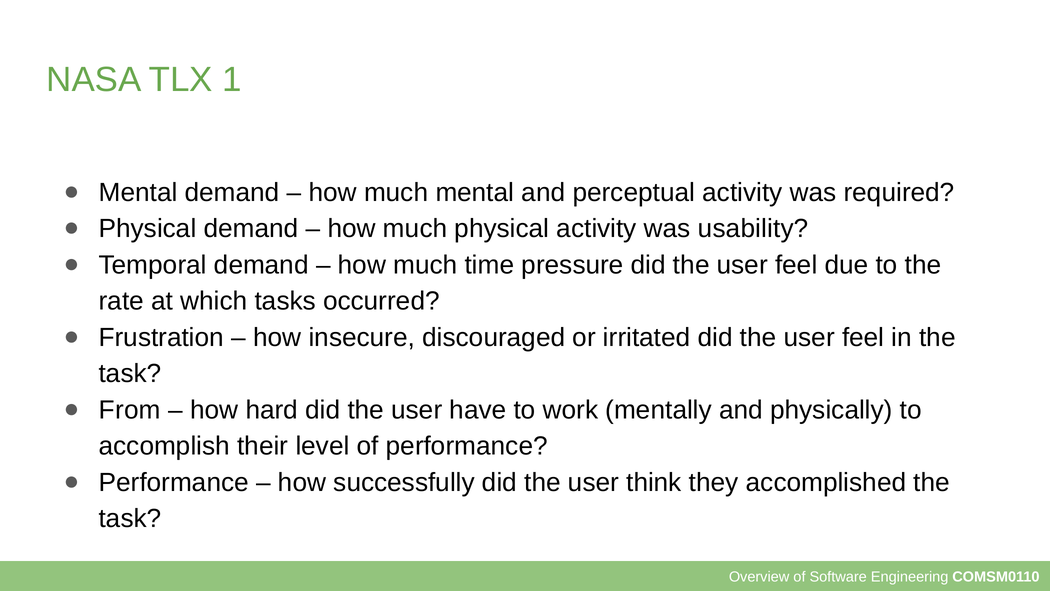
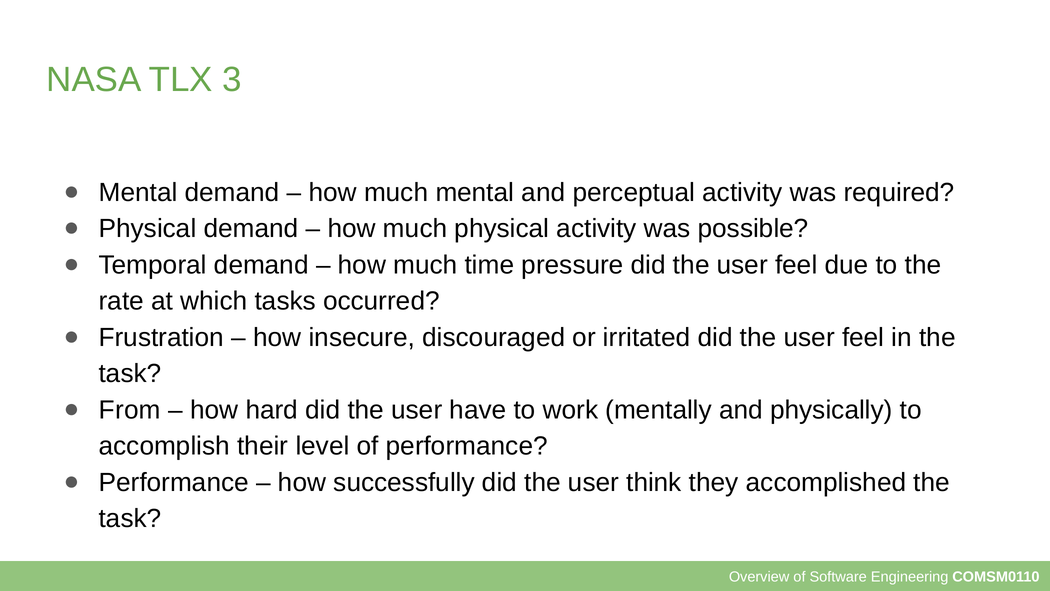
1: 1 -> 3
usability: usability -> possible
